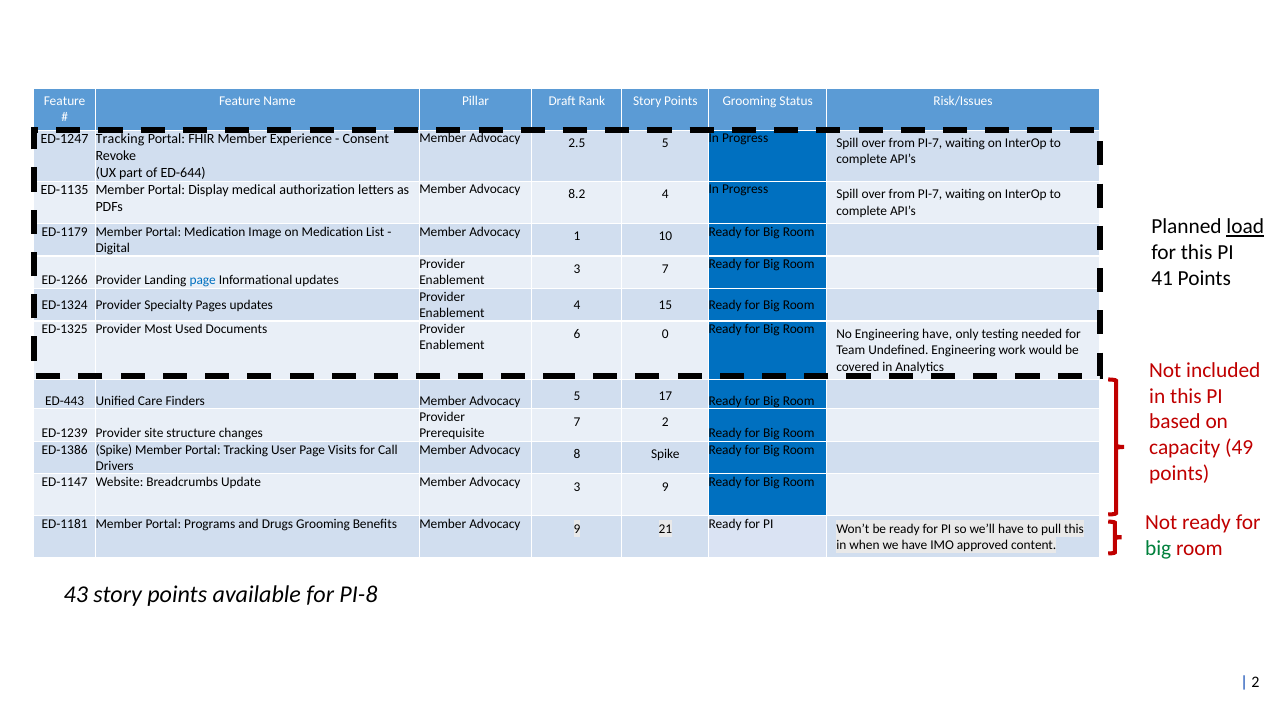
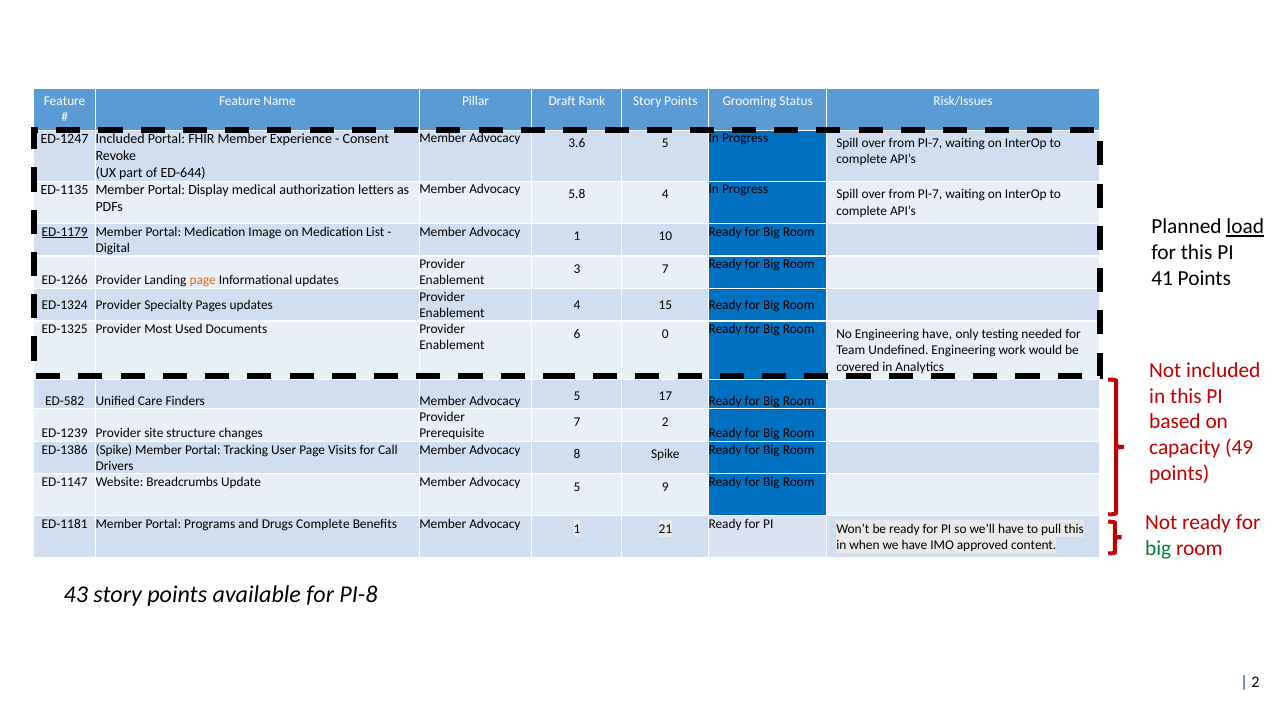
2.5: 2.5 -> 3.6
ED-1247 Tracking: Tracking -> Included
8.2: 8.2 -> 5.8
ED-1179 underline: none -> present
page at (203, 280) colour: blue -> orange
ED-443: ED-443 -> ED-582
Update Member Advocacy 3: 3 -> 5
Drugs Grooming: Grooming -> Complete
Benefits Member Advocacy 9: 9 -> 1
